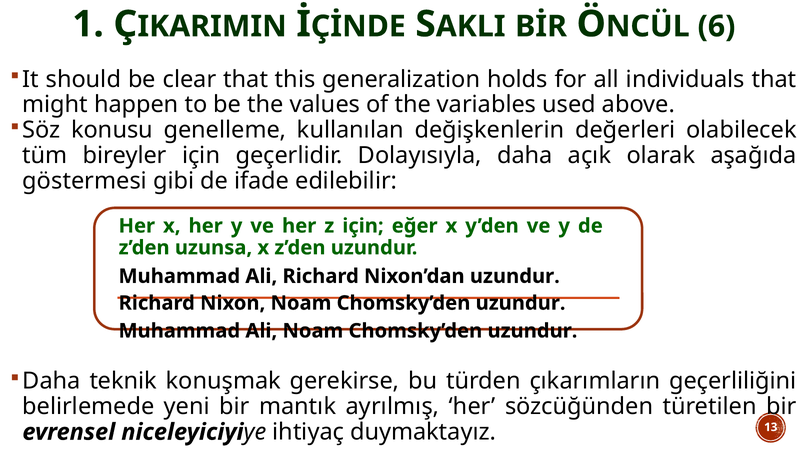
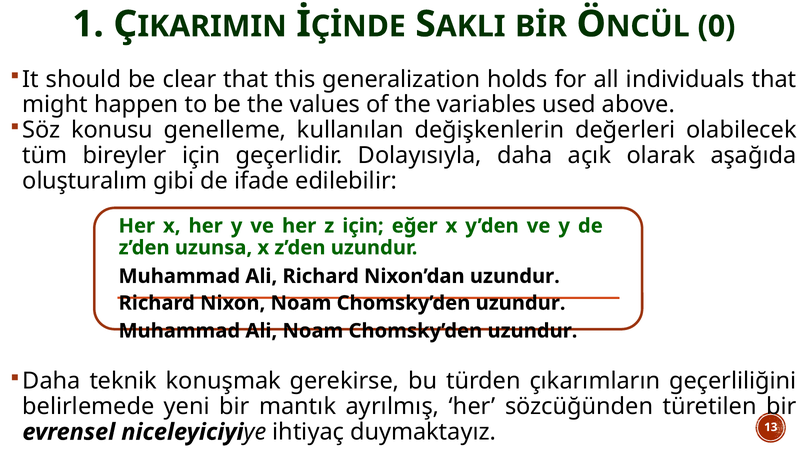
6: 6 -> 0
göstermesi: göstermesi -> oluşturalım
